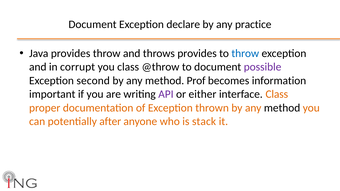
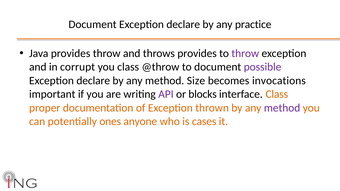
throw at (245, 53) colour: blue -> purple
second at (93, 81): second -> declare
Prof: Prof -> Size
information: information -> invocations
either: either -> blocks
method at (282, 108) colour: black -> purple
after: after -> ones
stack: stack -> cases
